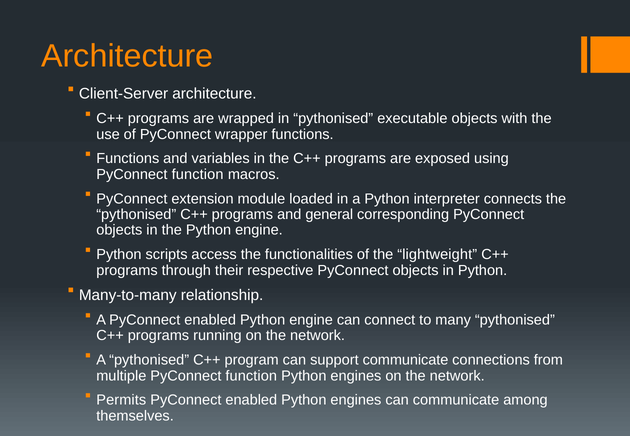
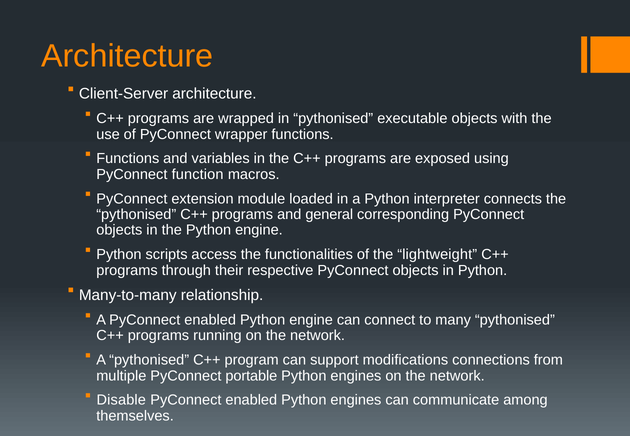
support communicate: communicate -> modifications
multiple PyConnect function: function -> portable
Permits: Permits -> Disable
